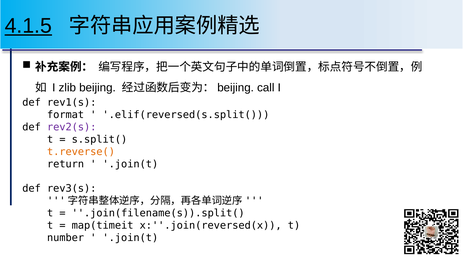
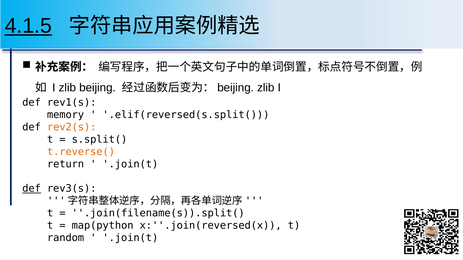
call at (266, 88): call -> zlib
format: format -> memory
rev2(s colour: purple -> orange
def at (32, 189) underline: none -> present
map(timeit: map(timeit -> map(python
number: number -> random
